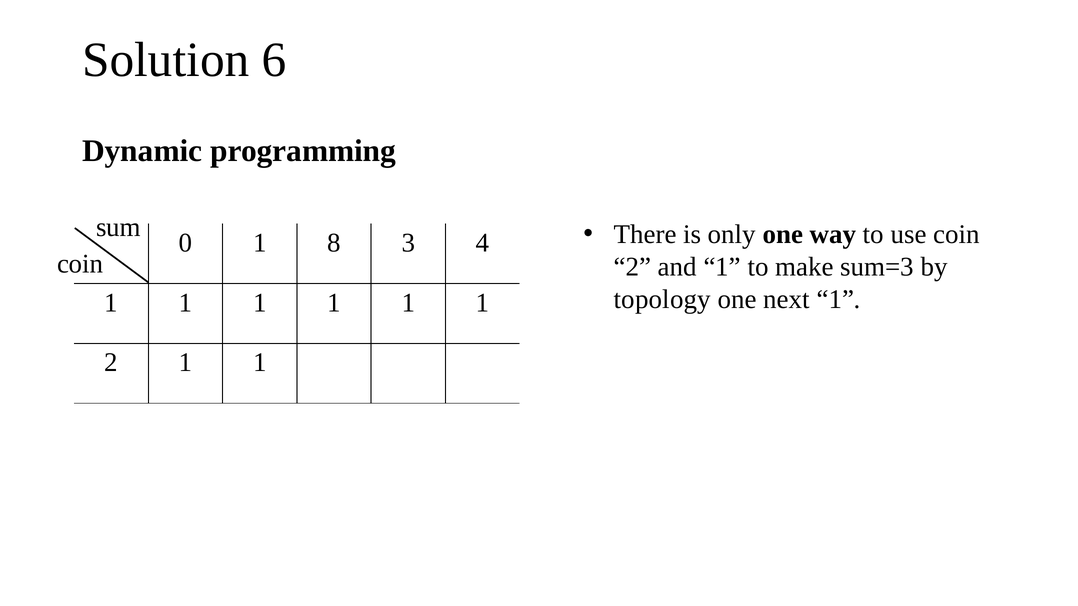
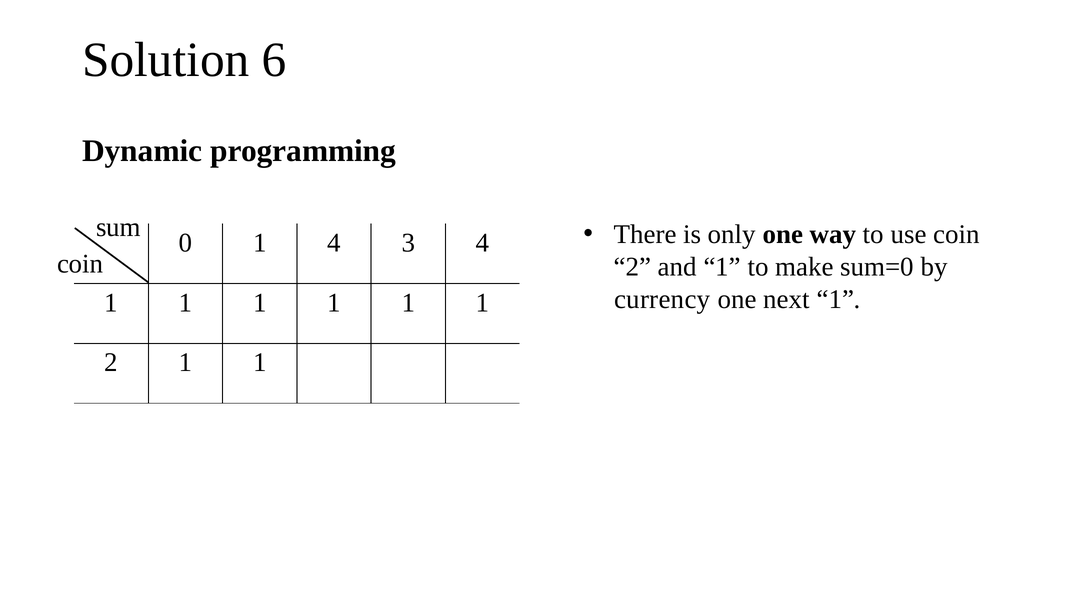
1 8: 8 -> 4
sum=3: sum=3 -> sum=0
topology: topology -> currency
